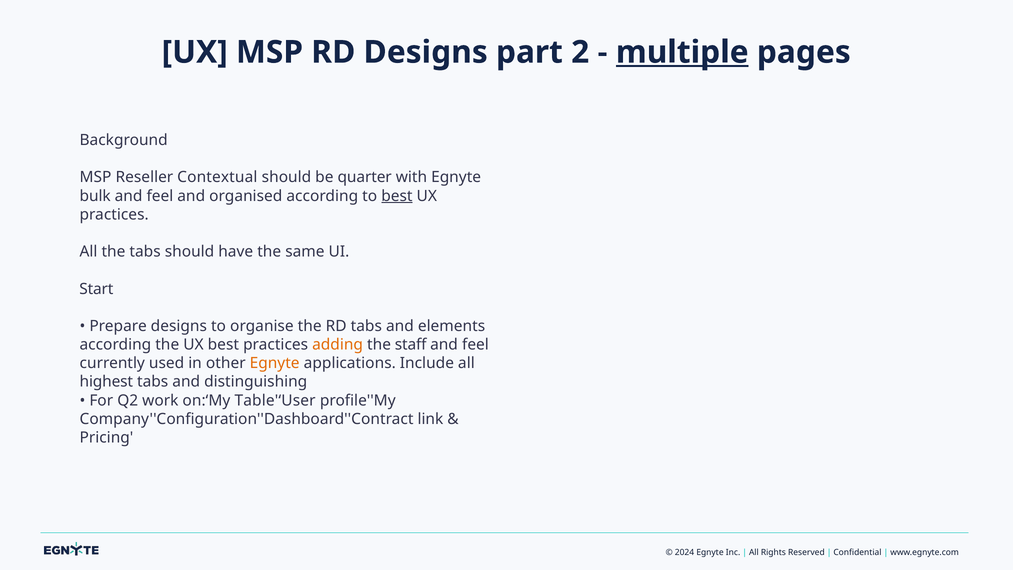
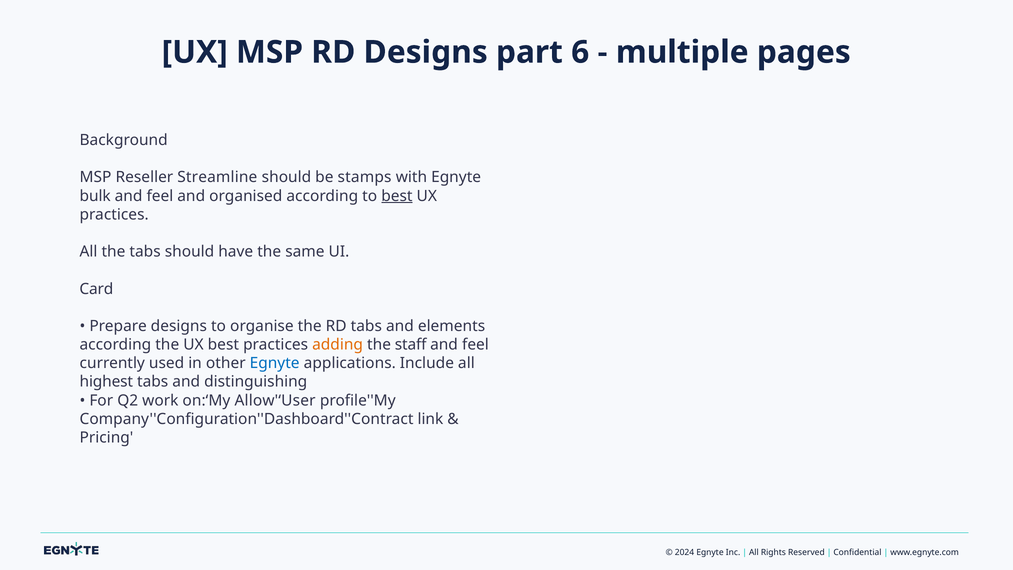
2: 2 -> 6
multiple underline: present -> none
Contextual: Contextual -> Streamline
quarter: quarter -> stamps
Start: Start -> Card
Egnyte at (275, 363) colour: orange -> blue
Table'‘User: Table'‘User -> Allow'‘User
